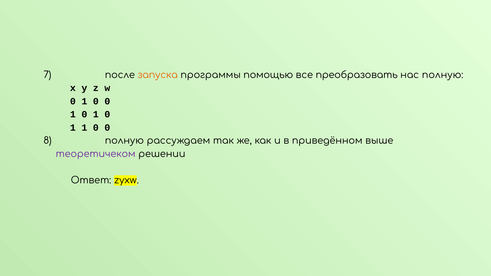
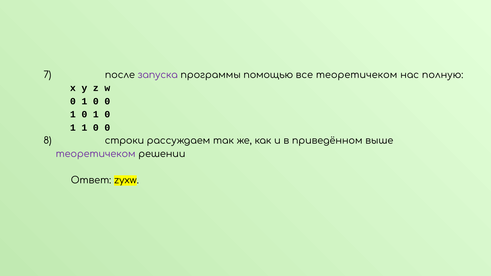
запуска colour: orange -> purple
все преобразовать: преобразовать -> теоретичеком
8 полную: полную -> строки
